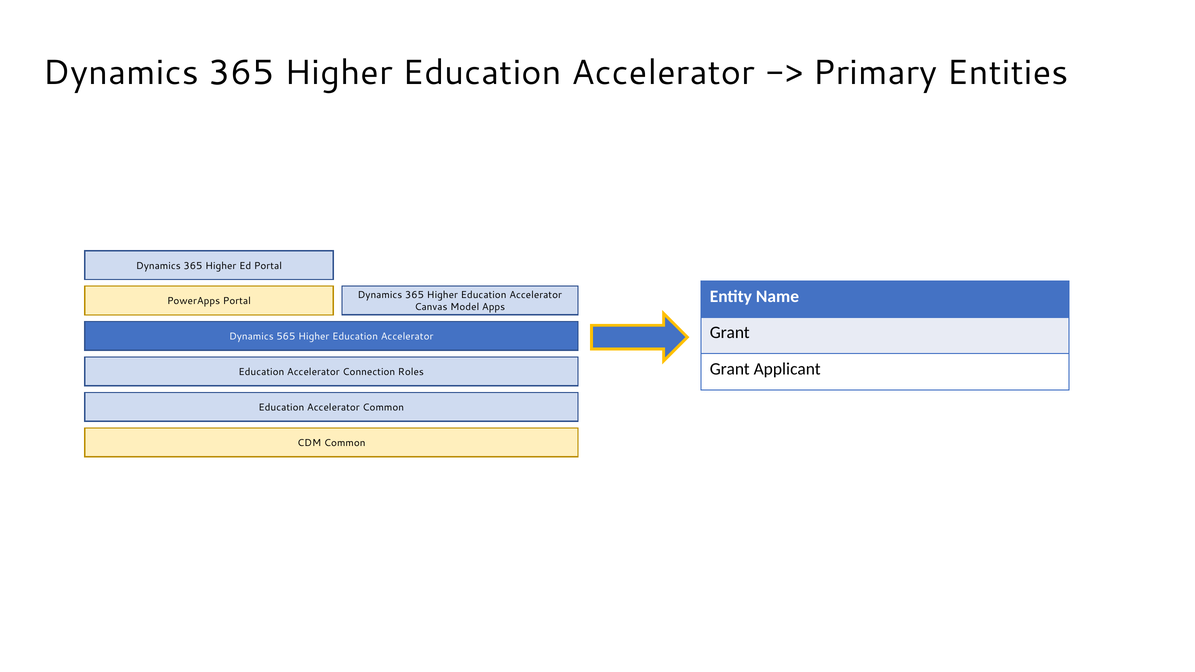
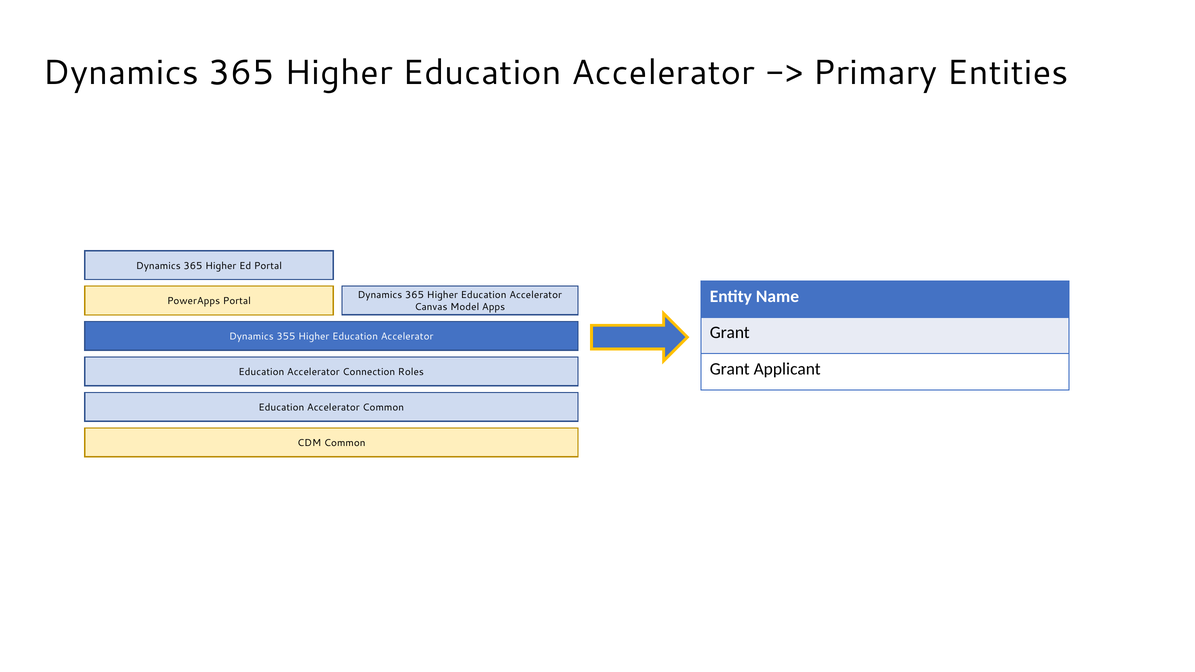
565: 565 -> 355
